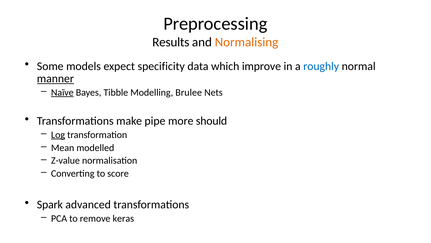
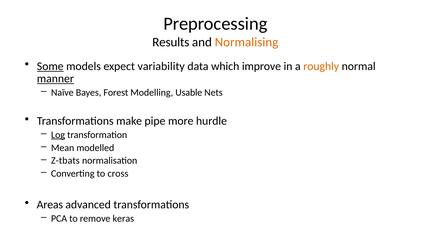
Some underline: none -> present
specificity: specificity -> variability
roughly colour: blue -> orange
Naïve underline: present -> none
Tibble: Tibble -> Forest
Brulee: Brulee -> Usable
should: should -> hurdle
Z-value: Z-value -> Z-tbats
score: score -> cross
Spark: Spark -> Areas
